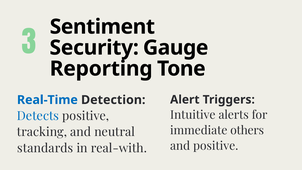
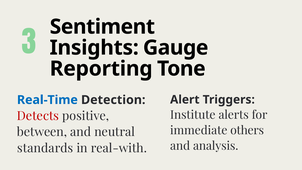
Security: Security -> Insights
Intuitive: Intuitive -> Institute
Detects colour: blue -> red
tracking: tracking -> between
and positive: positive -> analysis
